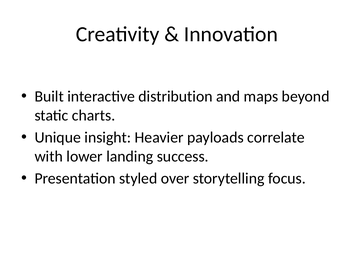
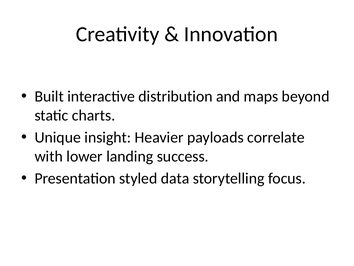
over: over -> data
